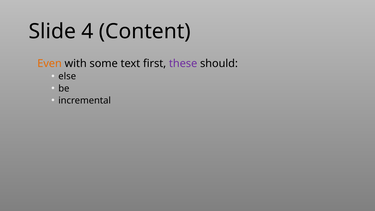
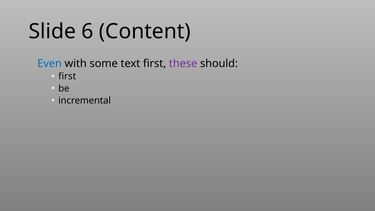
4: 4 -> 6
Even colour: orange -> blue
else at (67, 76): else -> first
